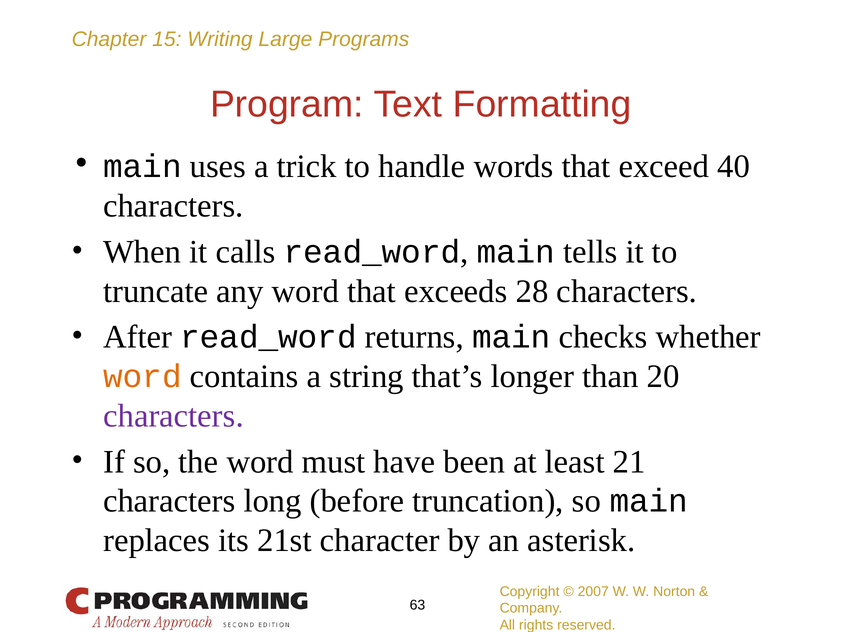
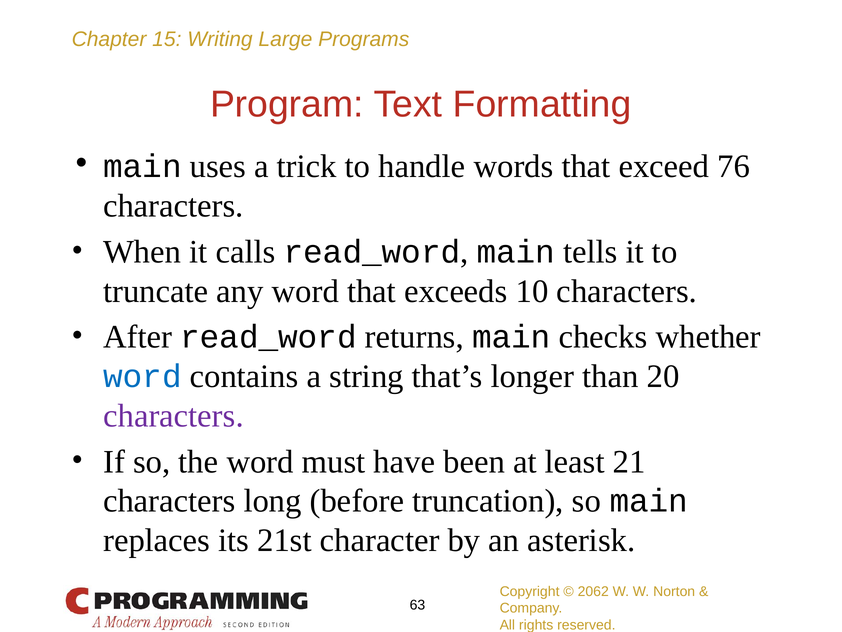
40: 40 -> 76
28: 28 -> 10
word at (142, 376) colour: orange -> blue
2007: 2007 -> 2062
